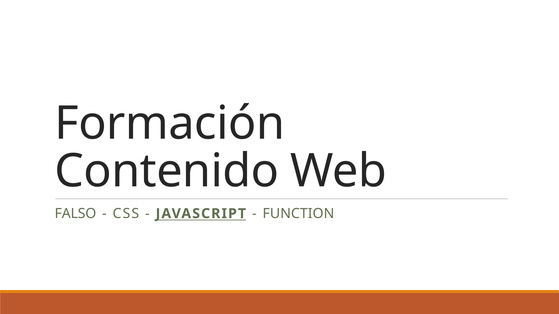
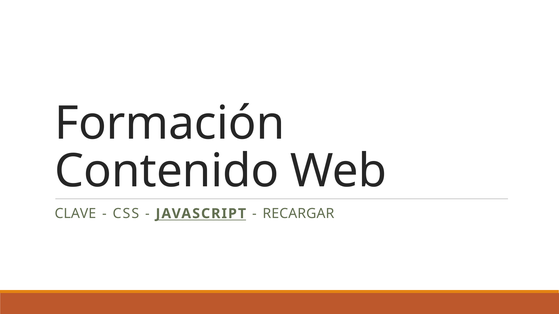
FALSO: FALSO -> CLAVE
FUNCTION: FUNCTION -> RECARGAR
